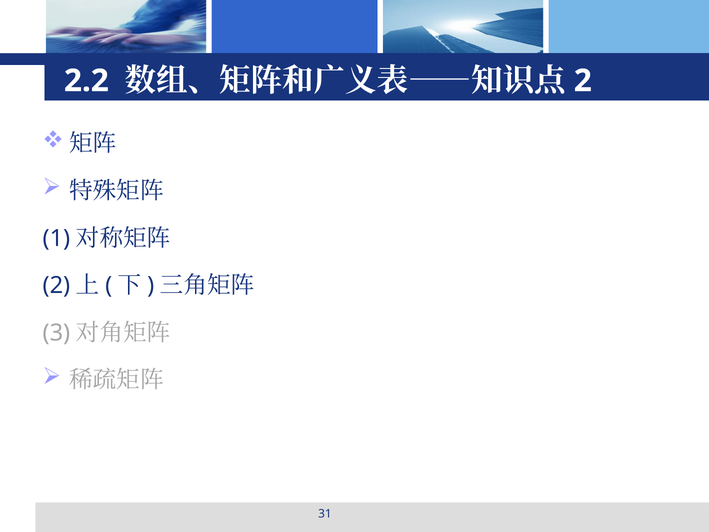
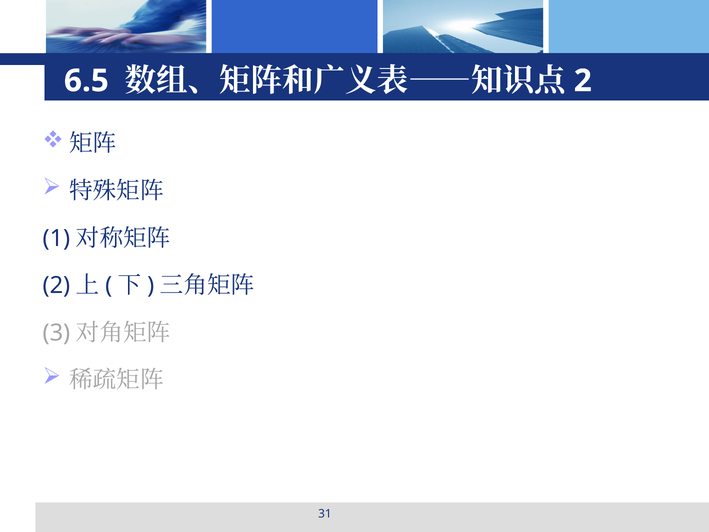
2.2: 2.2 -> 6.5
